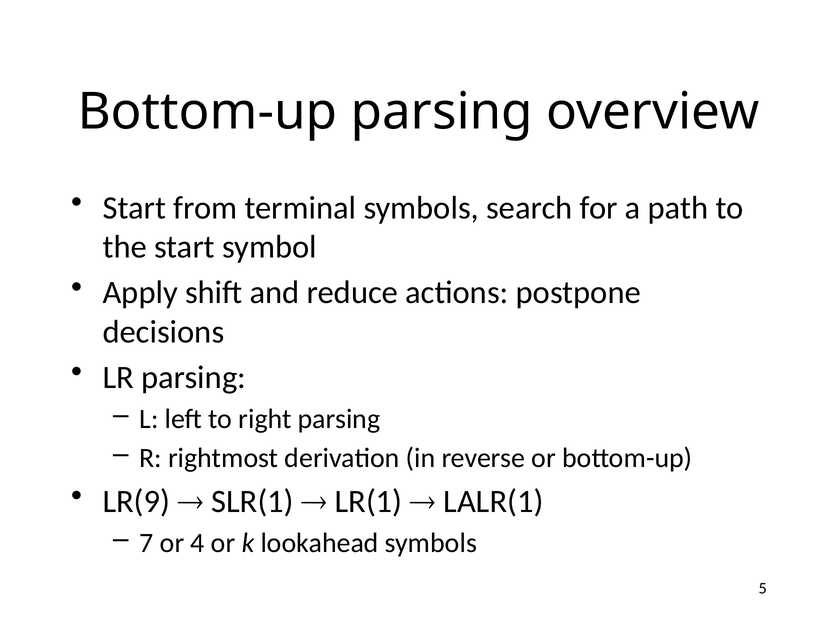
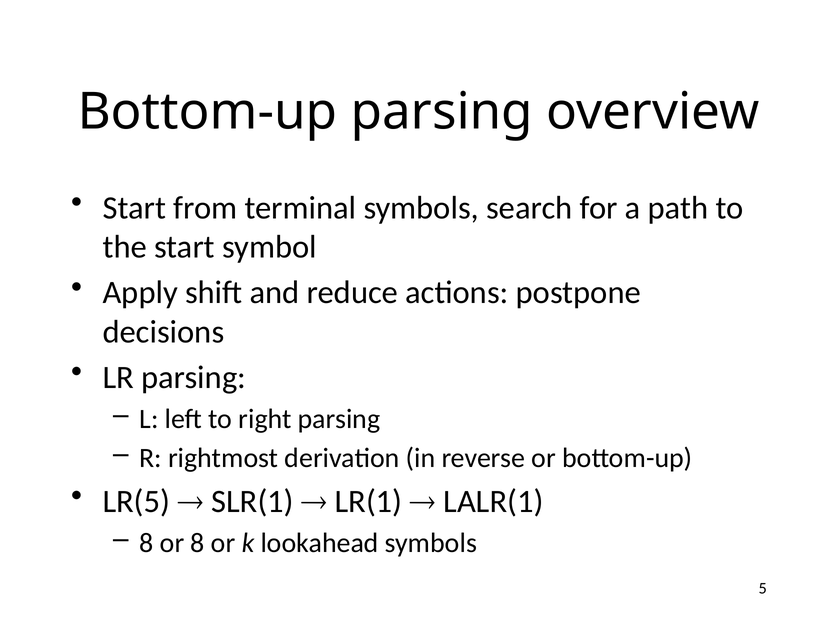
LR(9: LR(9 -> LR(5
7 at (146, 543): 7 -> 8
or 4: 4 -> 8
